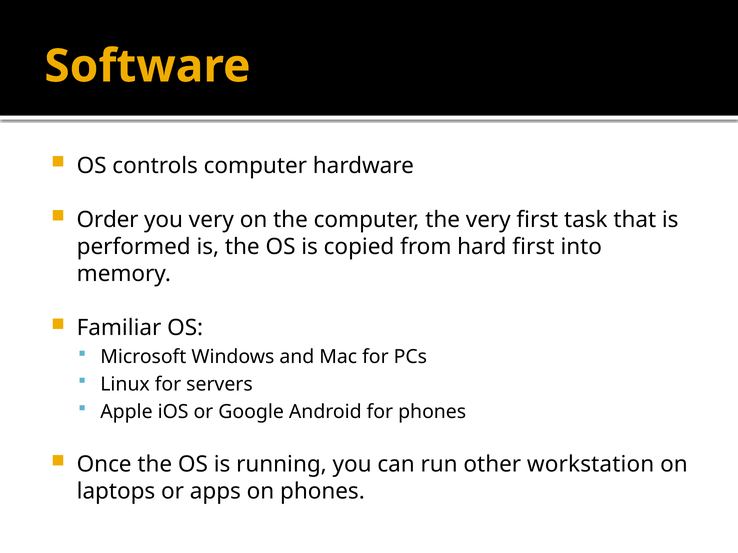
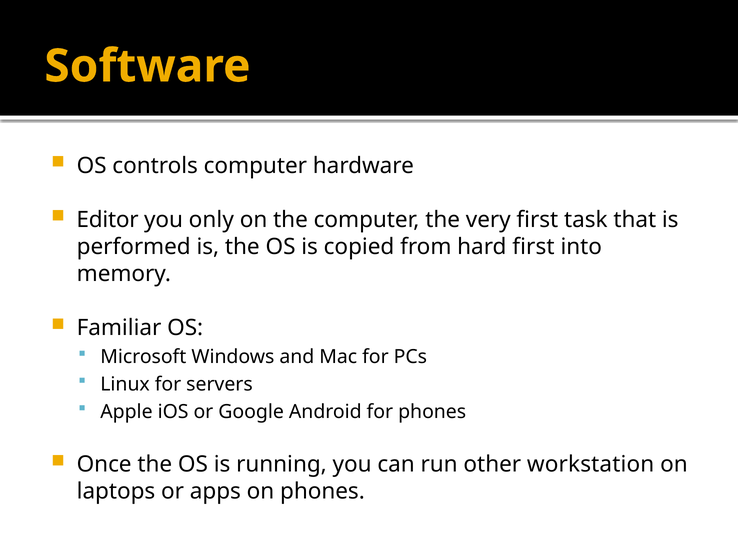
Order: Order -> Editor
you very: very -> only
